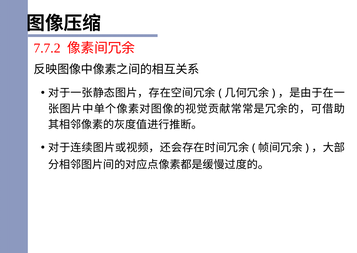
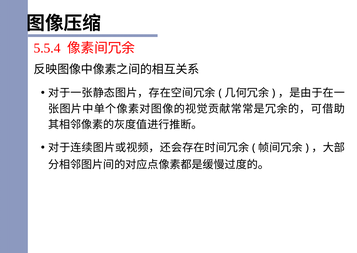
7.7.2: 7.7.2 -> 5.5.4
